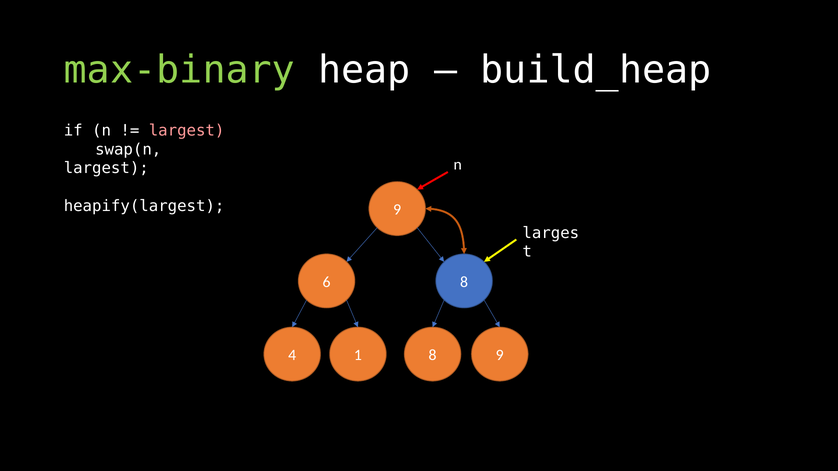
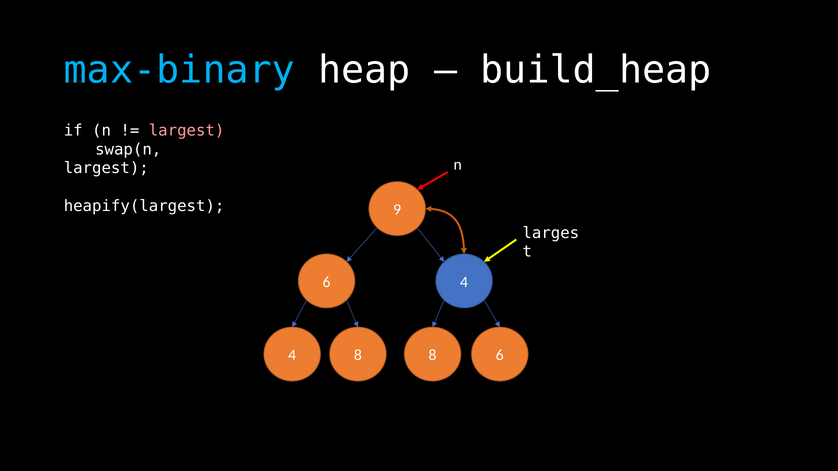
max-binary colour: light green -> light blue
6 8: 8 -> 4
4 1: 1 -> 8
8 9: 9 -> 6
